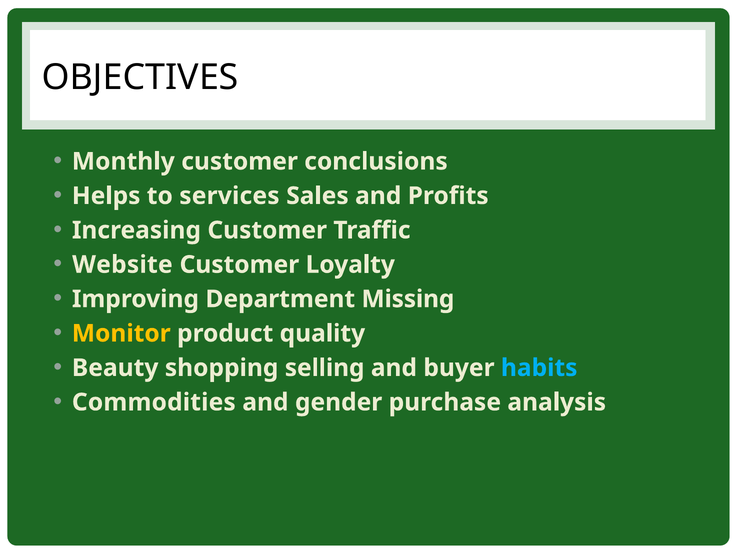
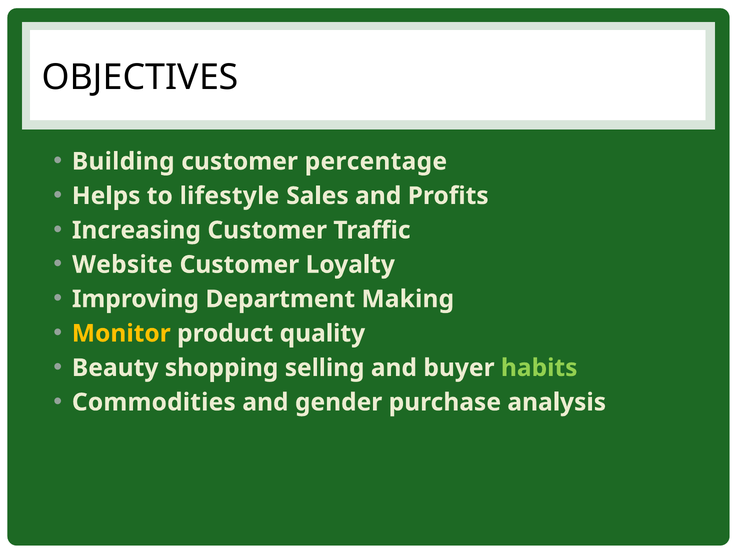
Monthly: Monthly -> Building
conclusions: conclusions -> percentage
services: services -> lifestyle
Missing: Missing -> Making
habits colour: light blue -> light green
